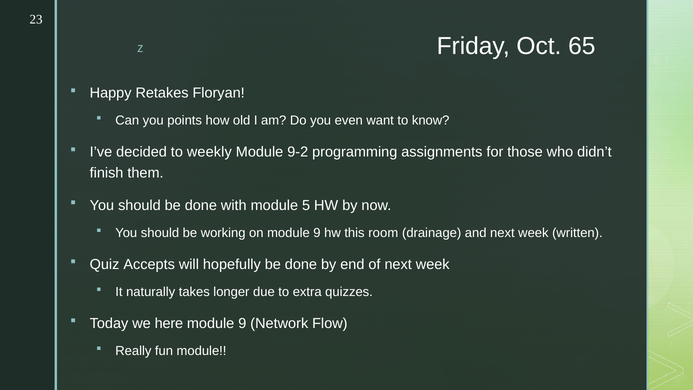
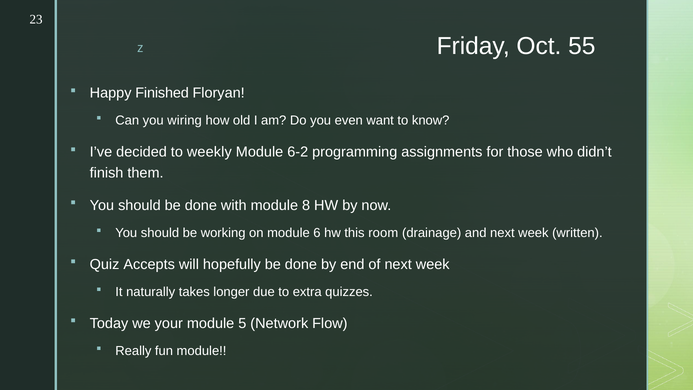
65: 65 -> 55
Retakes: Retakes -> Finished
points: points -> wiring
9-2: 9-2 -> 6-2
5: 5 -> 8
on module 9: 9 -> 6
here: here -> your
9 at (242, 323): 9 -> 5
